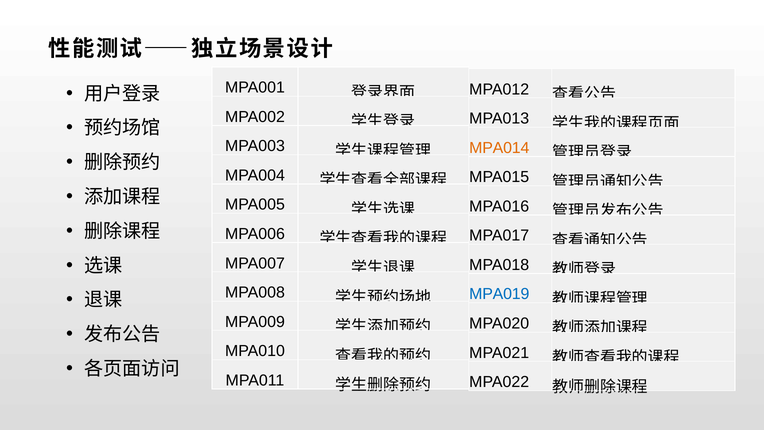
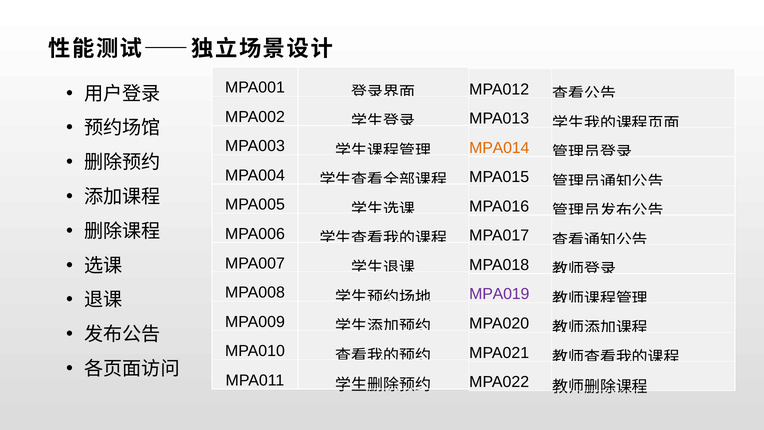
MPA019 colour: blue -> purple
